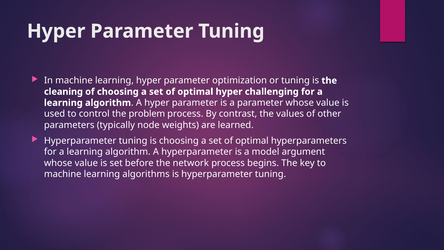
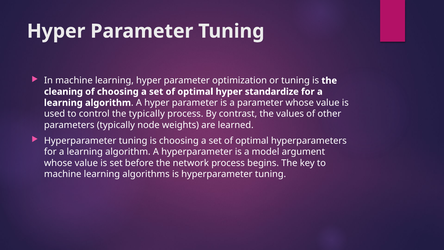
challenging: challenging -> standardize
the problem: problem -> typically
